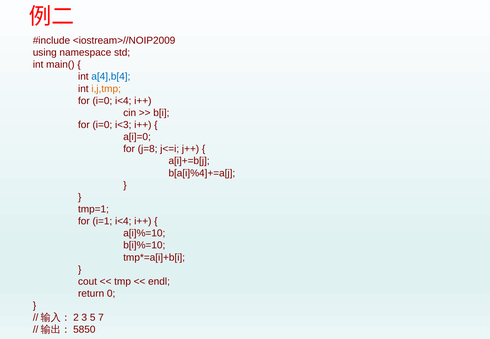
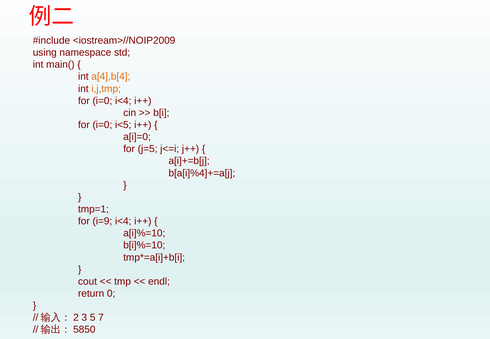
a[4],b[4 colour: blue -> orange
i<3: i<3 -> i<5
j=8: j=8 -> j=5
i=1: i=1 -> i=9
